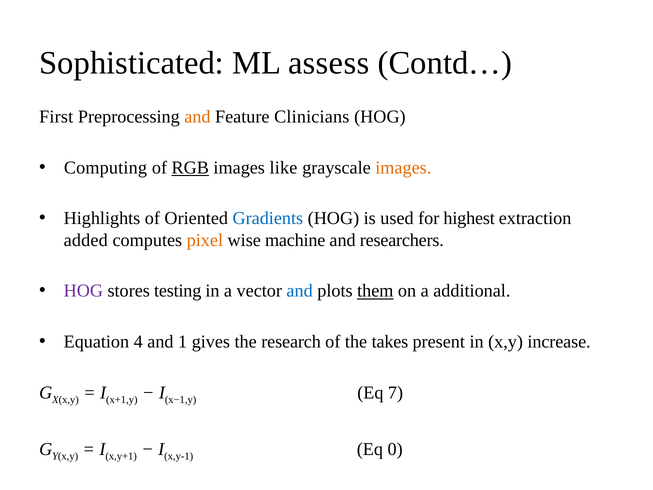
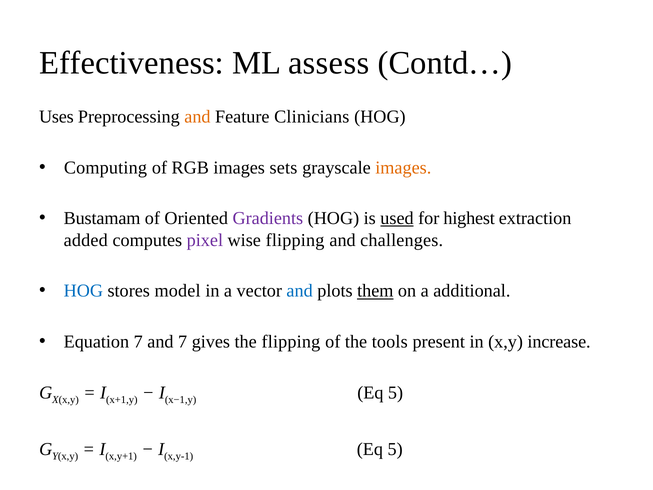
Sophisticated: Sophisticated -> Effectiveness
First: First -> Uses
RGB underline: present -> none
like: like -> sets
Highlights: Highlights -> Bustamam
Gradients colour: blue -> purple
used underline: none -> present
pixel colour: orange -> purple
wise machine: machine -> flipping
researchers: researchers -> challenges
HOG at (83, 291) colour: purple -> blue
testing: testing -> model
Equation 4: 4 -> 7
and 1: 1 -> 7
the research: research -> flipping
takes: takes -> tools
7 at (396, 392): 7 -> 5
0 at (395, 449): 0 -> 5
